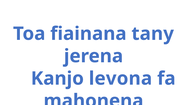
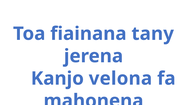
levona: levona -> velona
